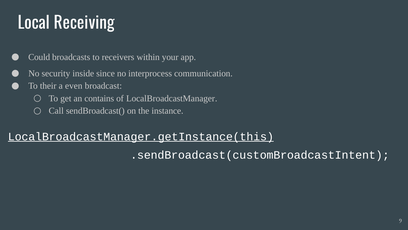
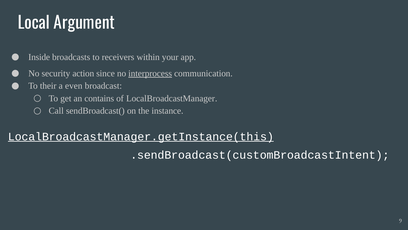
Receiving: Receiving -> Argument
Could: Could -> Inside
inside: inside -> action
interprocess underline: none -> present
